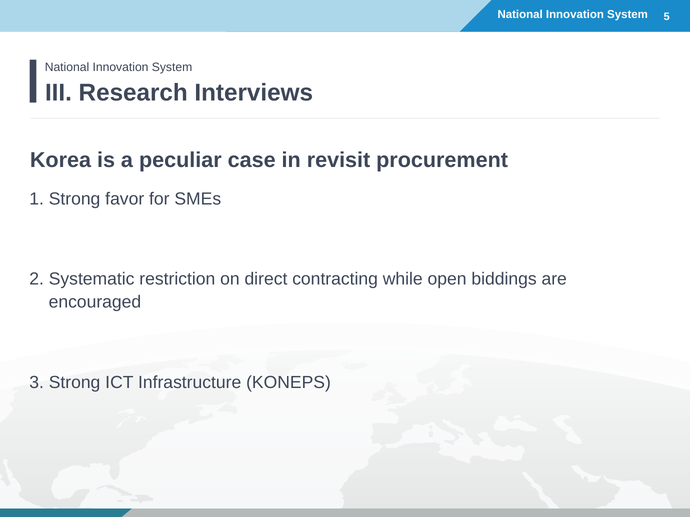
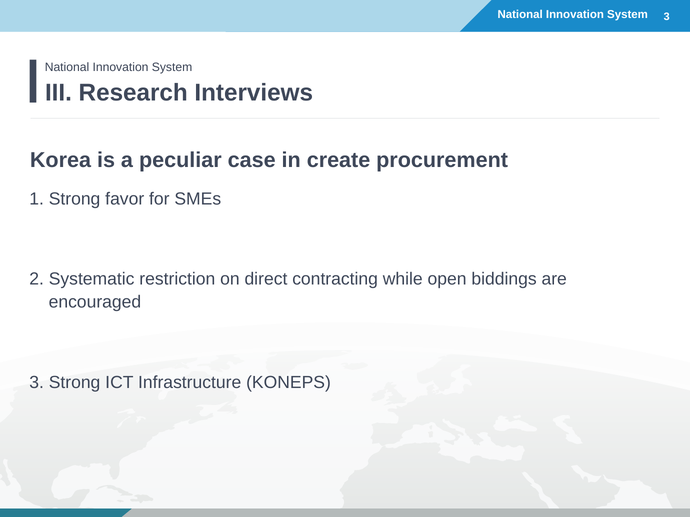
System 5: 5 -> 3
revisit: revisit -> create
